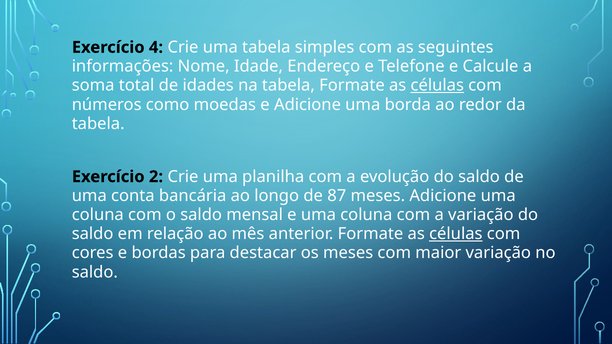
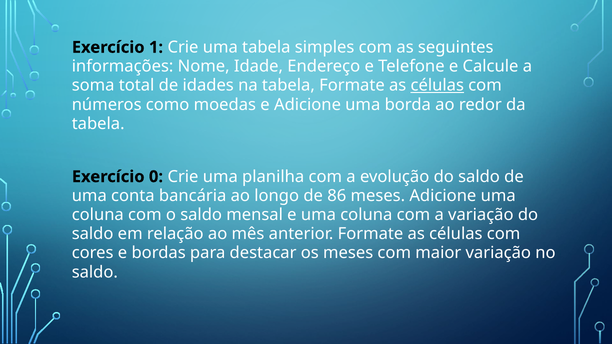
4: 4 -> 1
2: 2 -> 0
87: 87 -> 86
células at (456, 234) underline: present -> none
